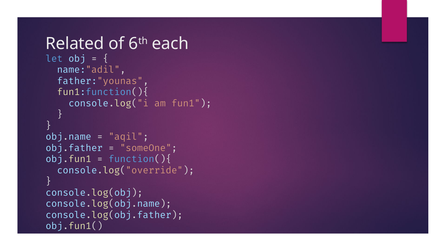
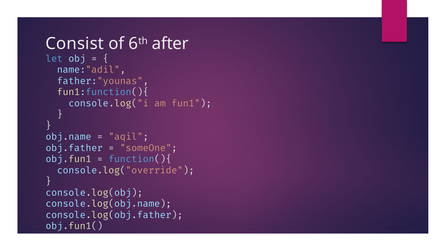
Related: Related -> Consist
each: each -> after
